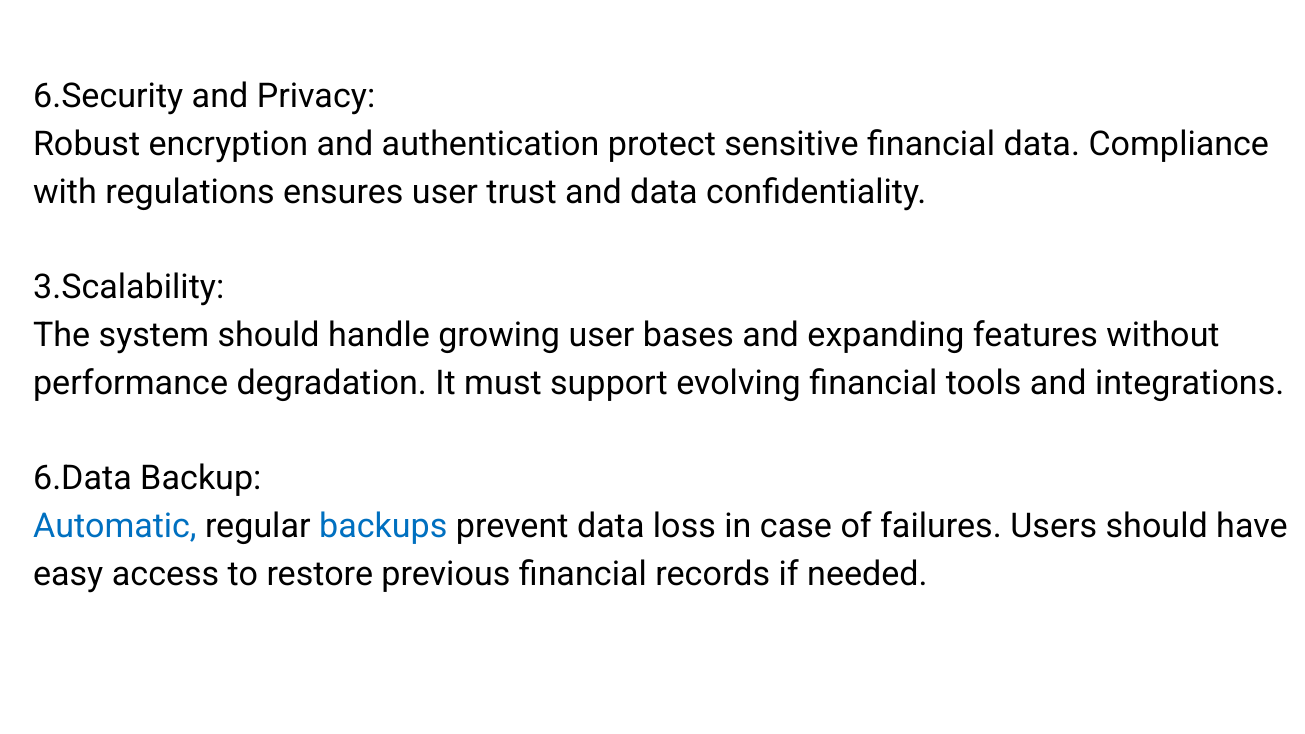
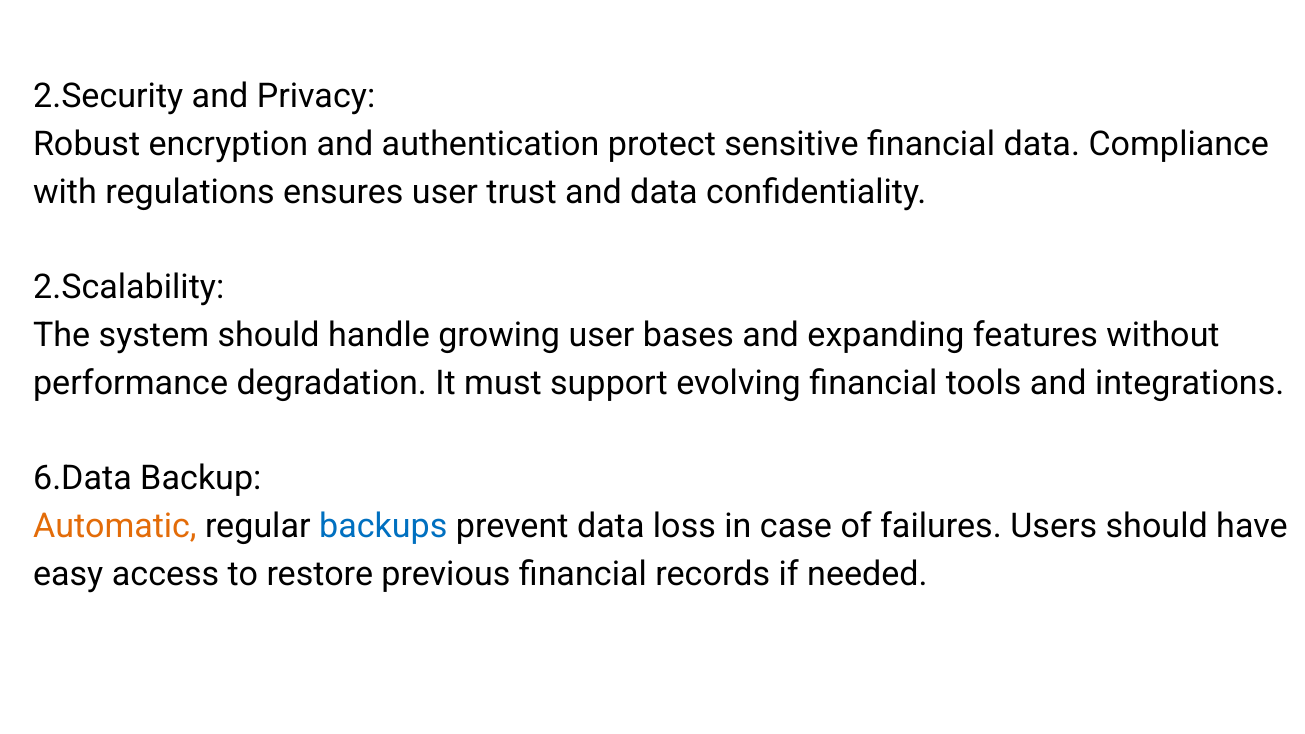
6.Security: 6.Security -> 2.Security
3.Scalability: 3.Scalability -> 2.Scalability
Automatic colour: blue -> orange
